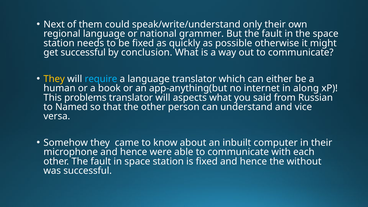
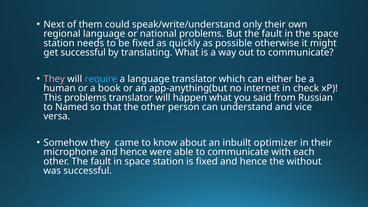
national grammer: grammer -> problems
conclusion: conclusion -> translating
They at (54, 79) colour: yellow -> pink
along: along -> check
aspects: aspects -> happen
computer: computer -> optimizer
